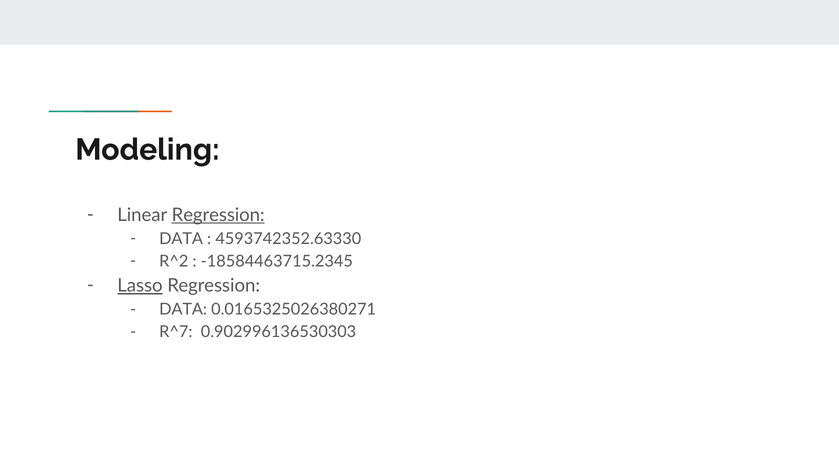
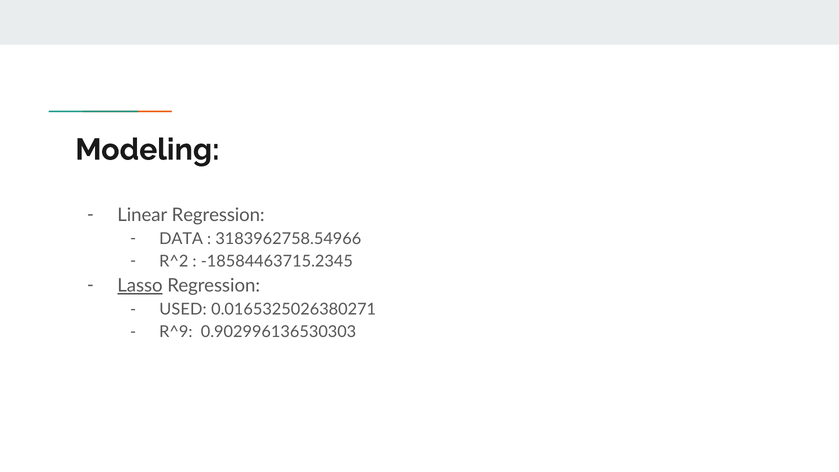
Regression at (218, 215) underline: present -> none
4593742352.63330: 4593742352.63330 -> 3183962758.54966
DATA at (183, 309): DATA -> USED
R^7: R^7 -> R^9
